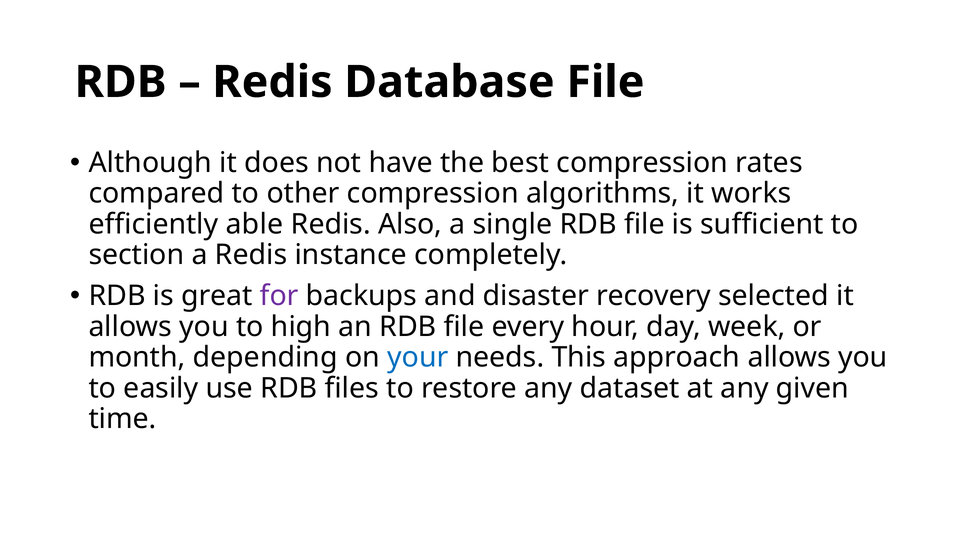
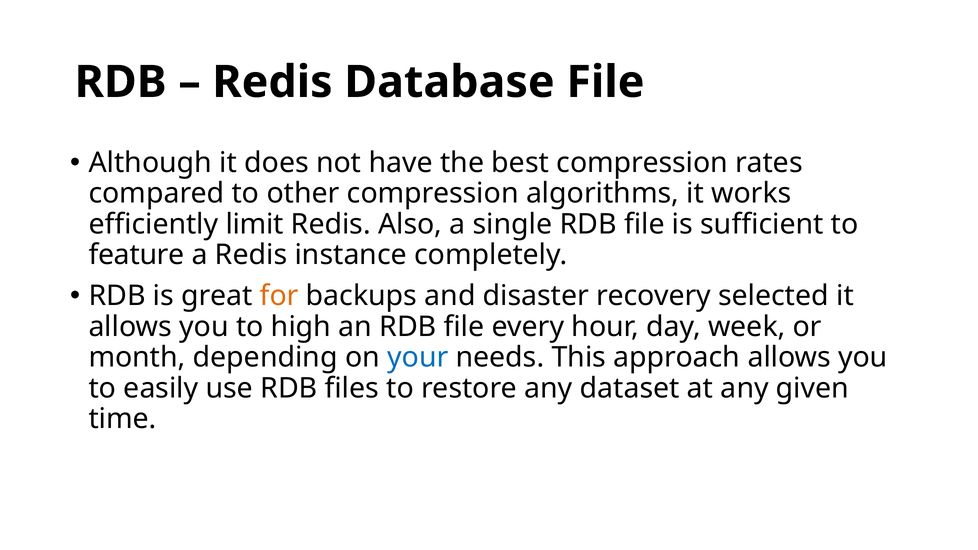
able: able -> limit
section: section -> feature
for colour: purple -> orange
